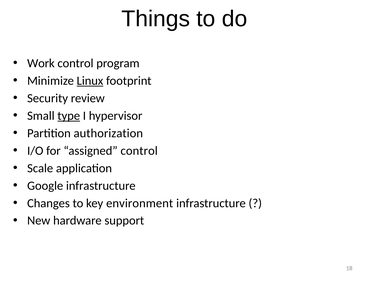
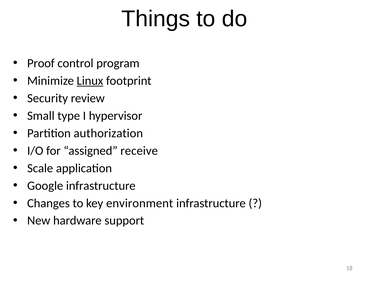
Work: Work -> Proof
type underline: present -> none
assigned control: control -> receive
